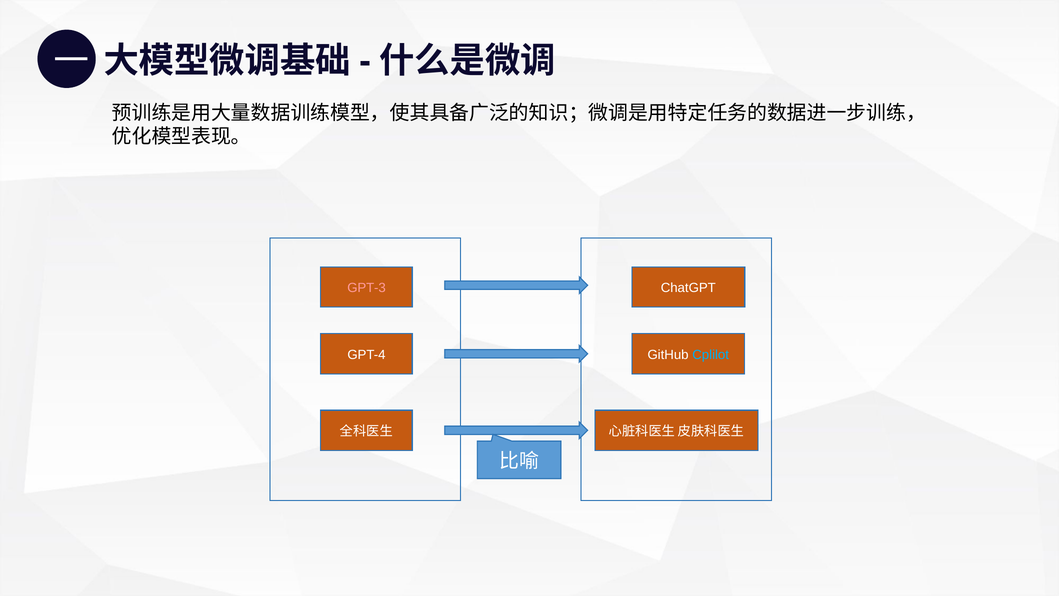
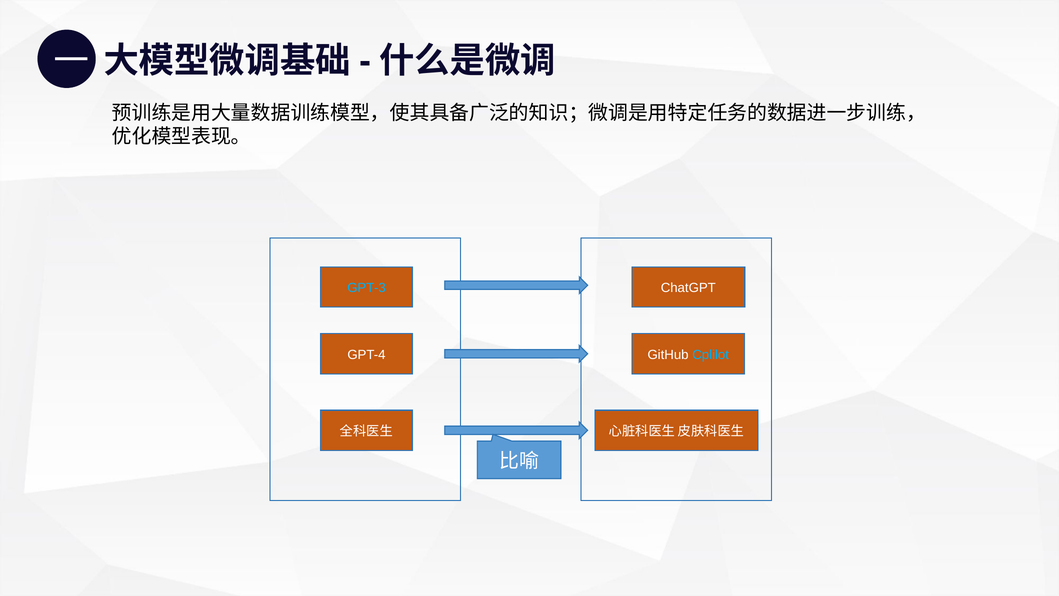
GPT-3 colour: pink -> light blue
